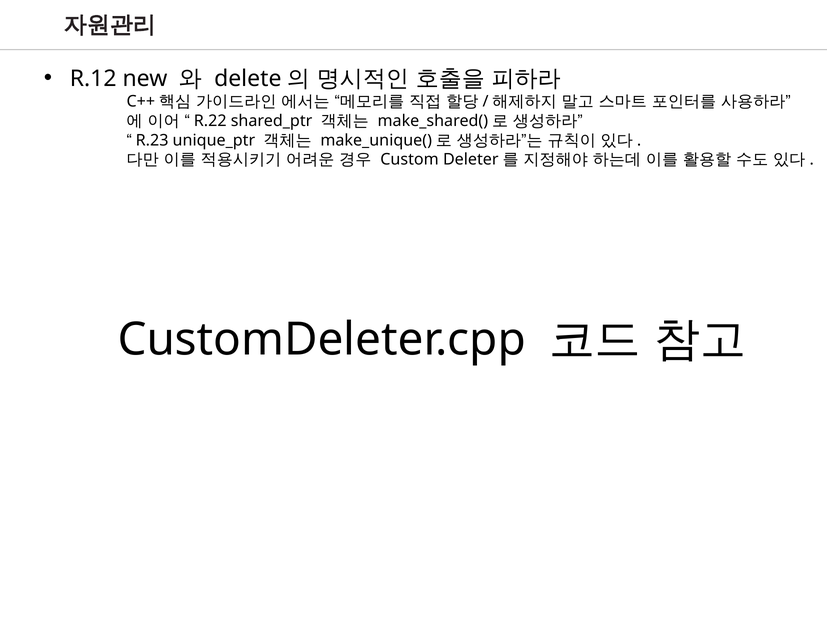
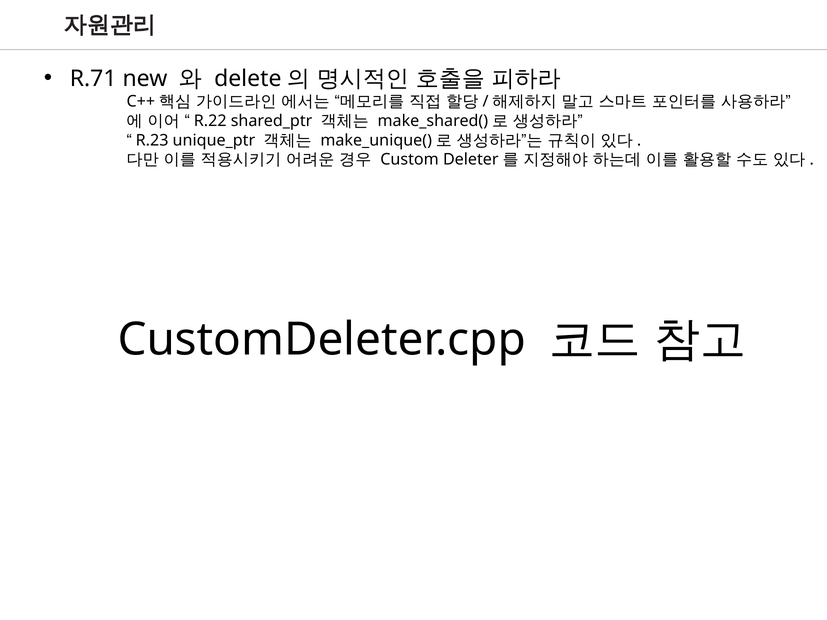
R.12: R.12 -> R.71
